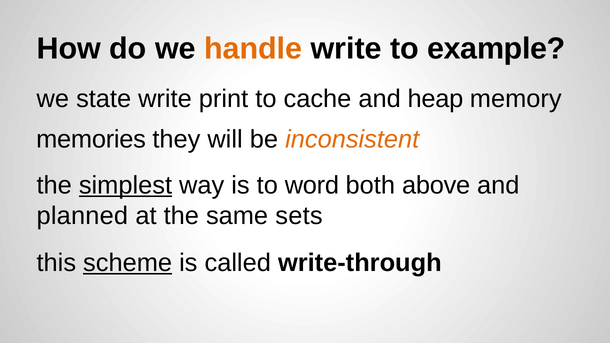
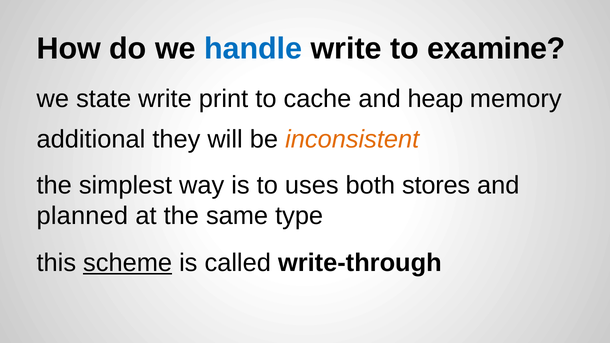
handle colour: orange -> blue
example: example -> examine
memories: memories -> additional
simplest underline: present -> none
word: word -> uses
above: above -> stores
sets: sets -> type
